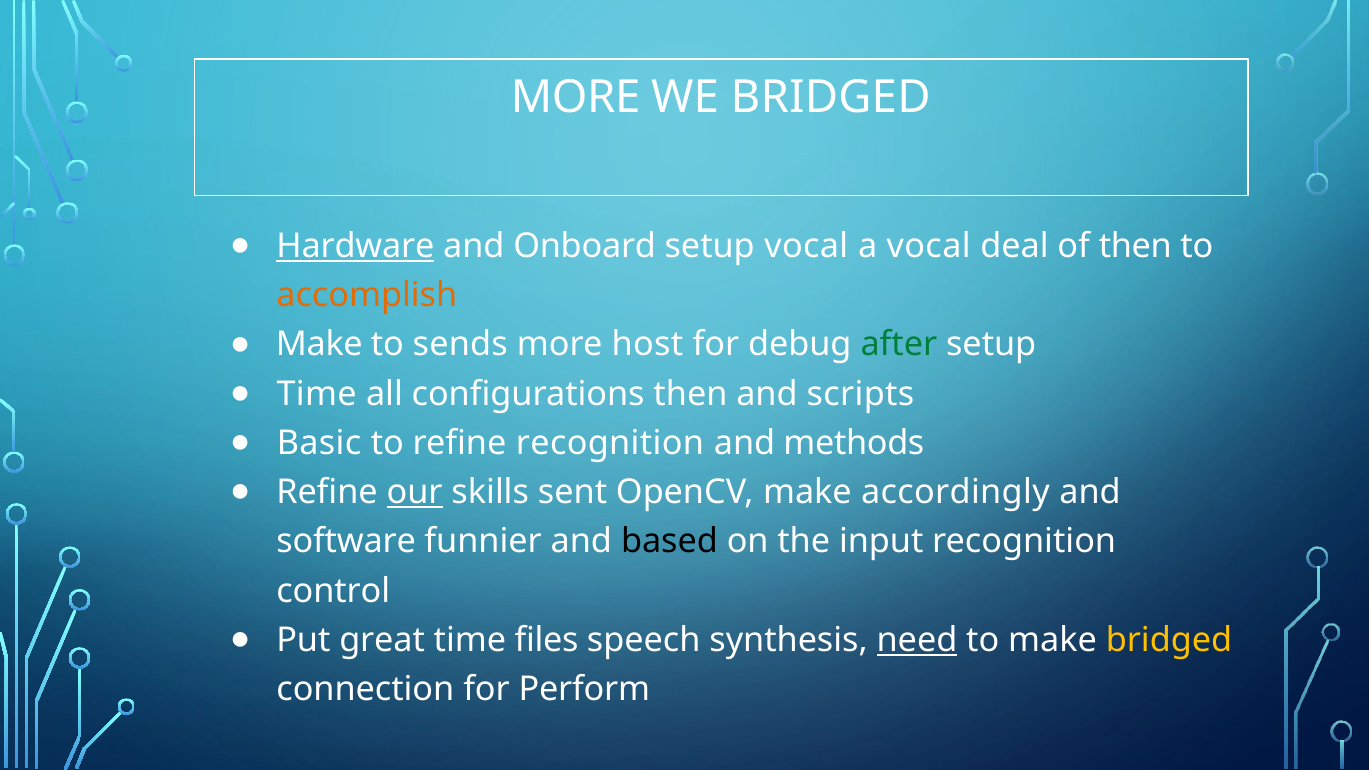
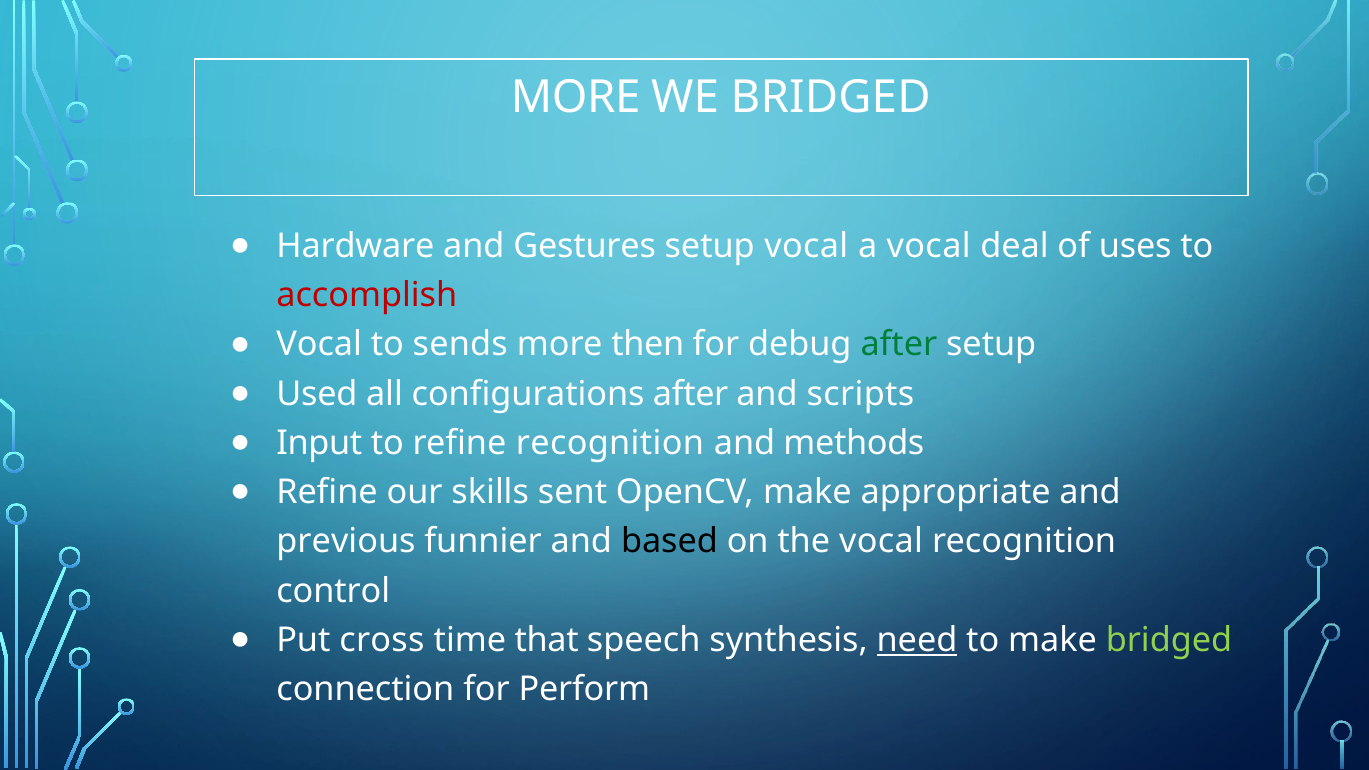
Hardware underline: present -> none
Onboard: Onboard -> Gestures
of then: then -> uses
accomplish colour: orange -> red
Make at (319, 345): Make -> Vocal
host: host -> then
Time at (317, 394): Time -> Used
configurations then: then -> after
Basic: Basic -> Input
our underline: present -> none
accordingly: accordingly -> appropriate
software: software -> previous
the input: input -> vocal
great: great -> cross
files: files -> that
bridged at (1169, 640) colour: yellow -> light green
